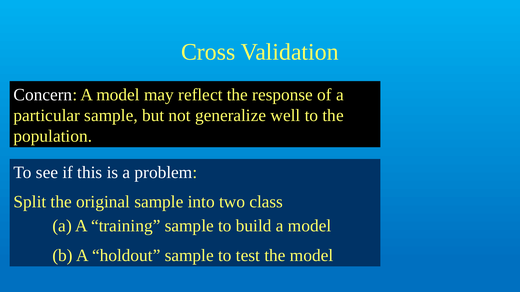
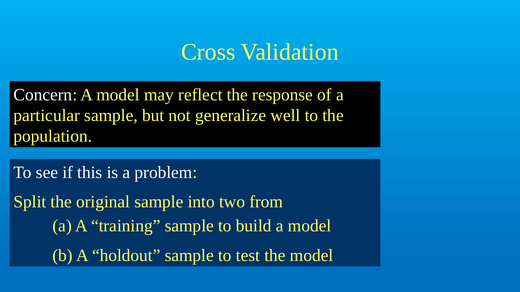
class: class -> from
